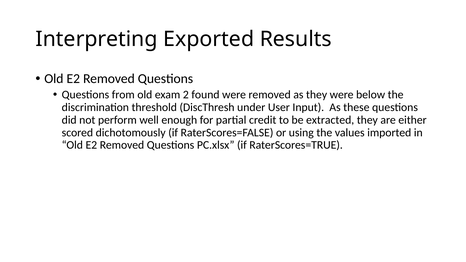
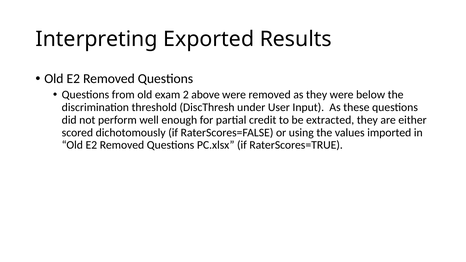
found: found -> above
